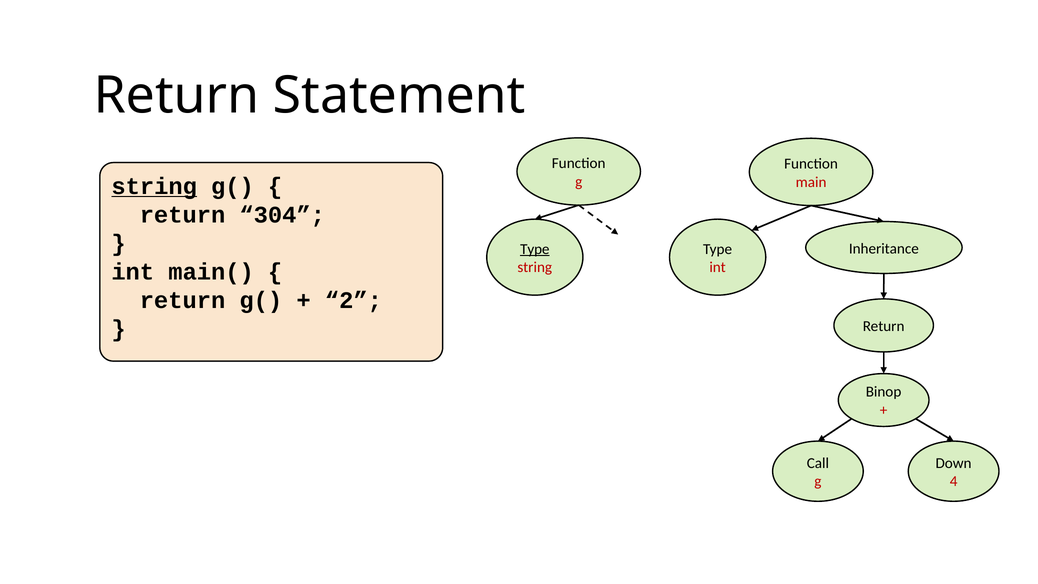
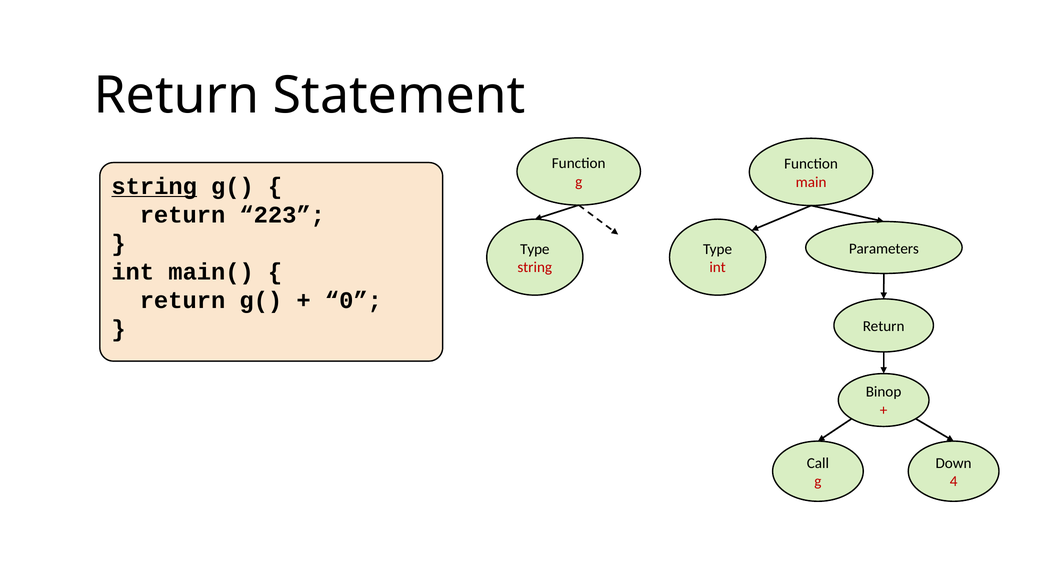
304: 304 -> 223
Inheritance: Inheritance -> Parameters
Type at (535, 249) underline: present -> none
2: 2 -> 0
